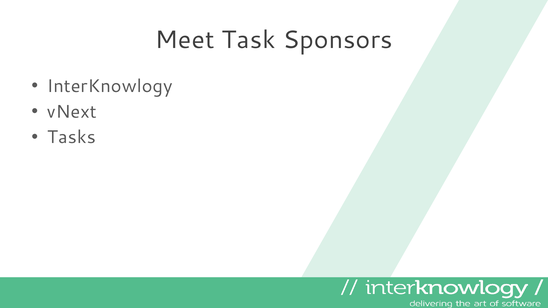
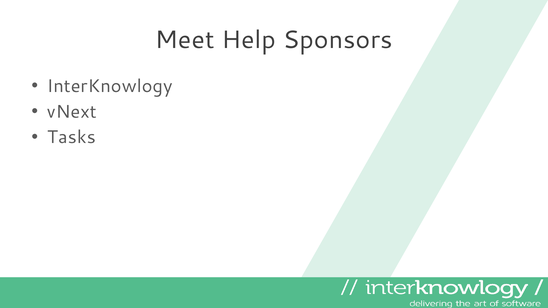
Task: Task -> Help
